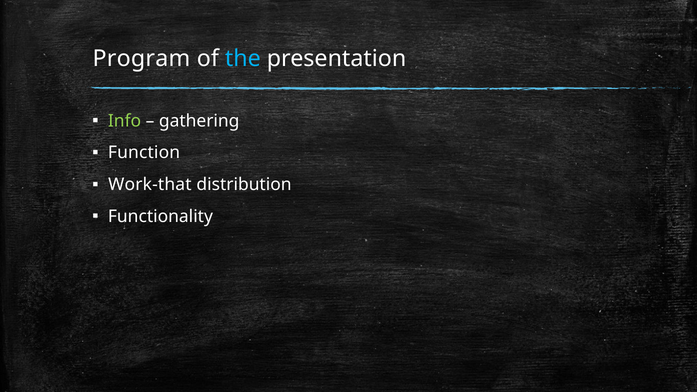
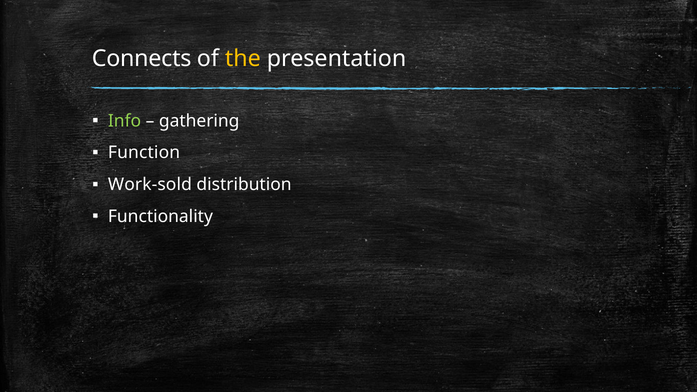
Program: Program -> Connects
the colour: light blue -> yellow
Work-that: Work-that -> Work-sold
